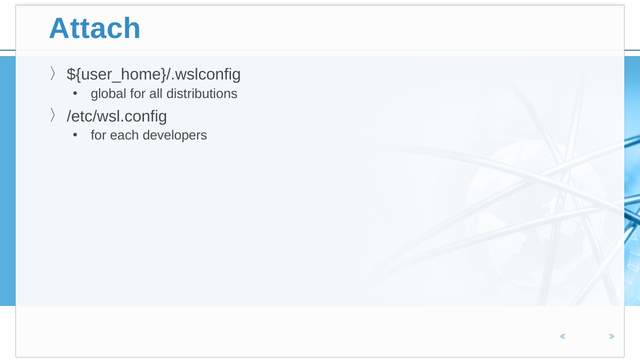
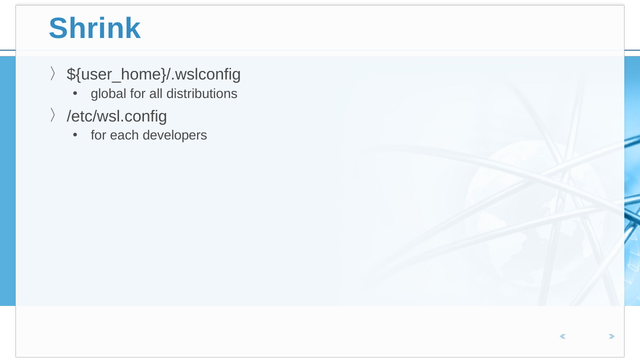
Attach: Attach -> Shrink
